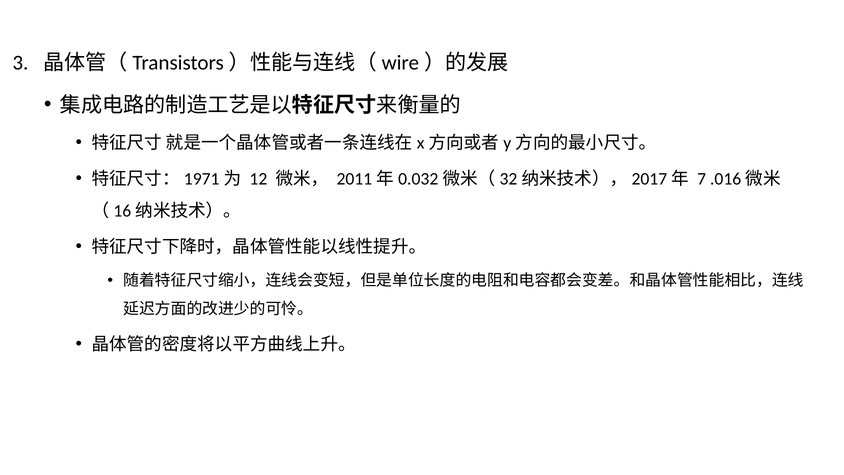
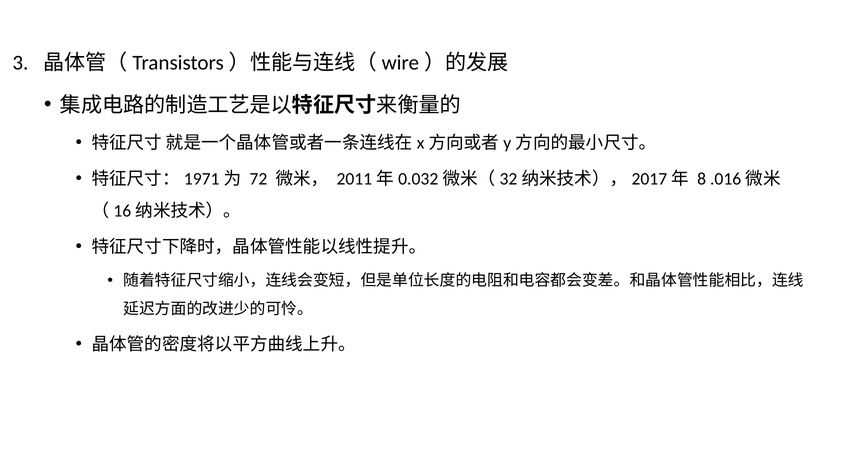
12: 12 -> 72
7: 7 -> 8
